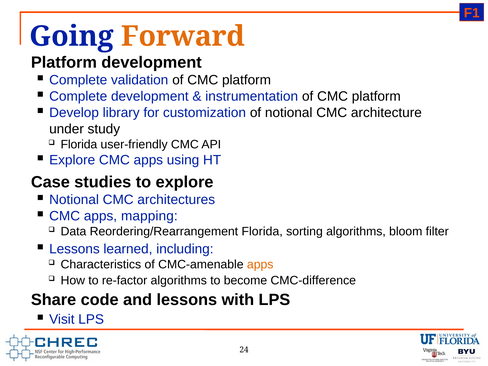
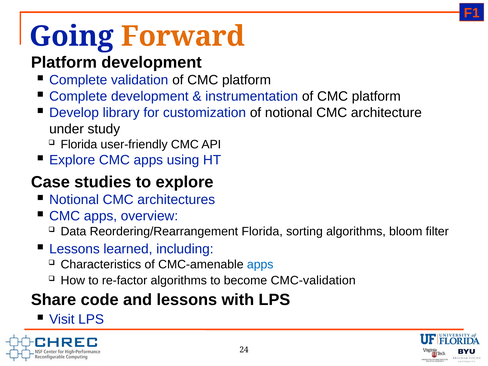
mapping: mapping -> overview
apps at (260, 264) colour: orange -> blue
CMC-difference: CMC-difference -> CMC-validation
